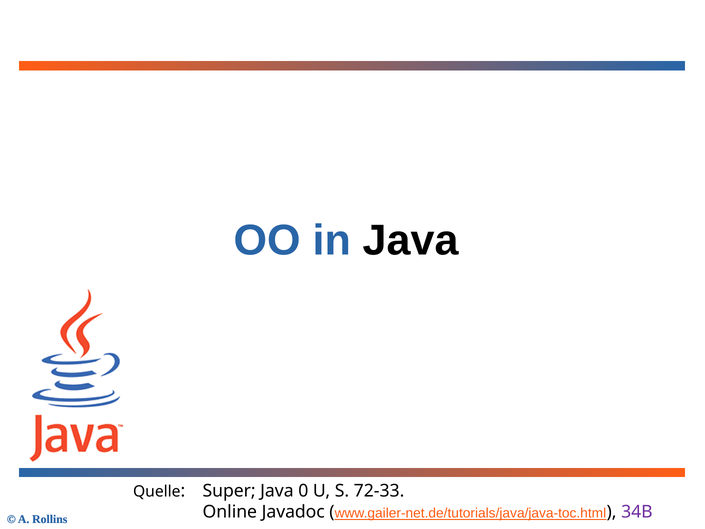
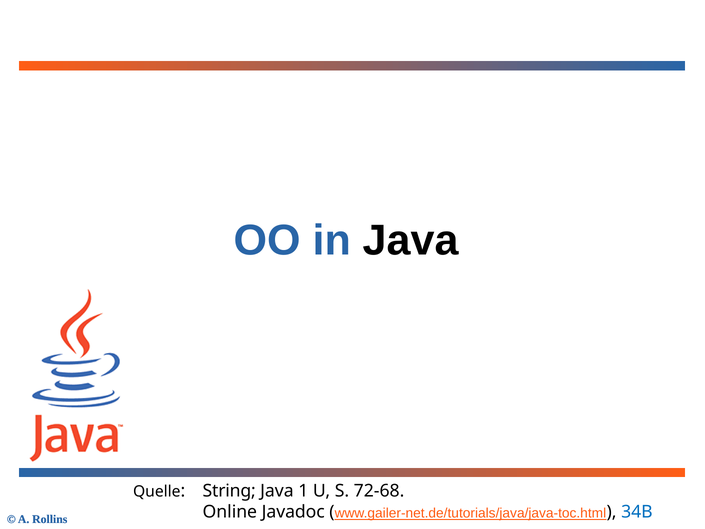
Super: Super -> String
0: 0 -> 1
72-33: 72-33 -> 72-68
34B colour: purple -> blue
